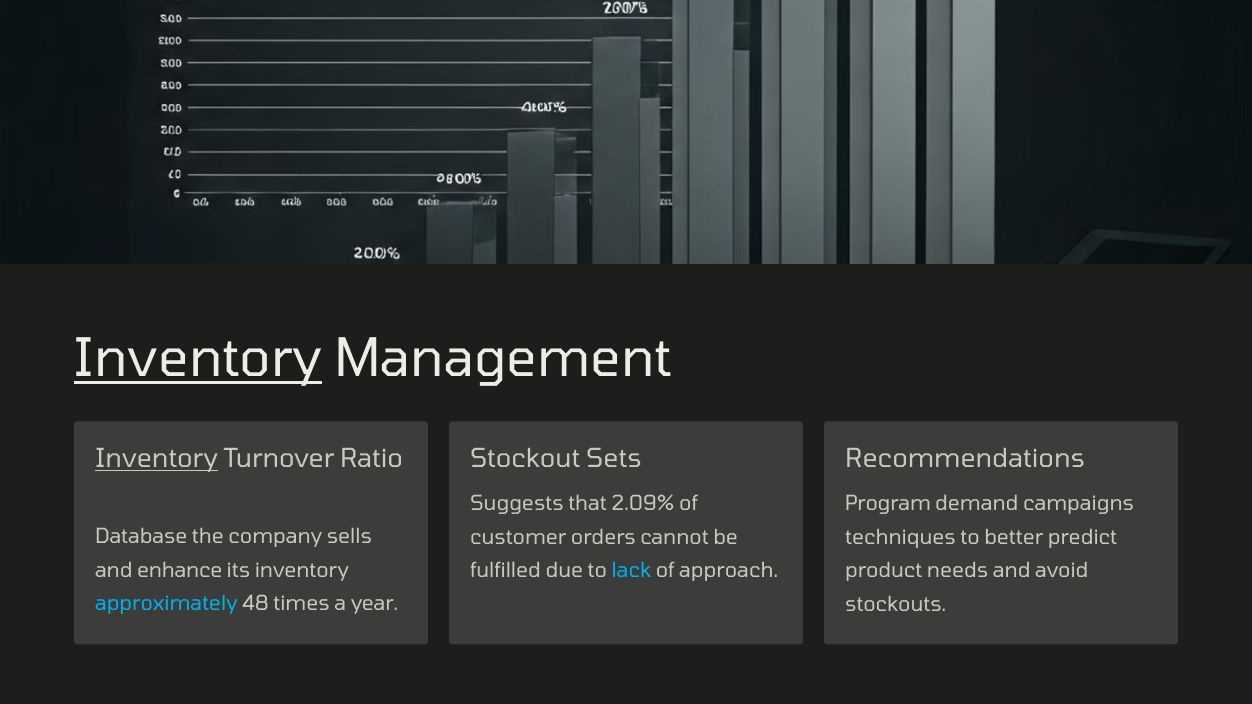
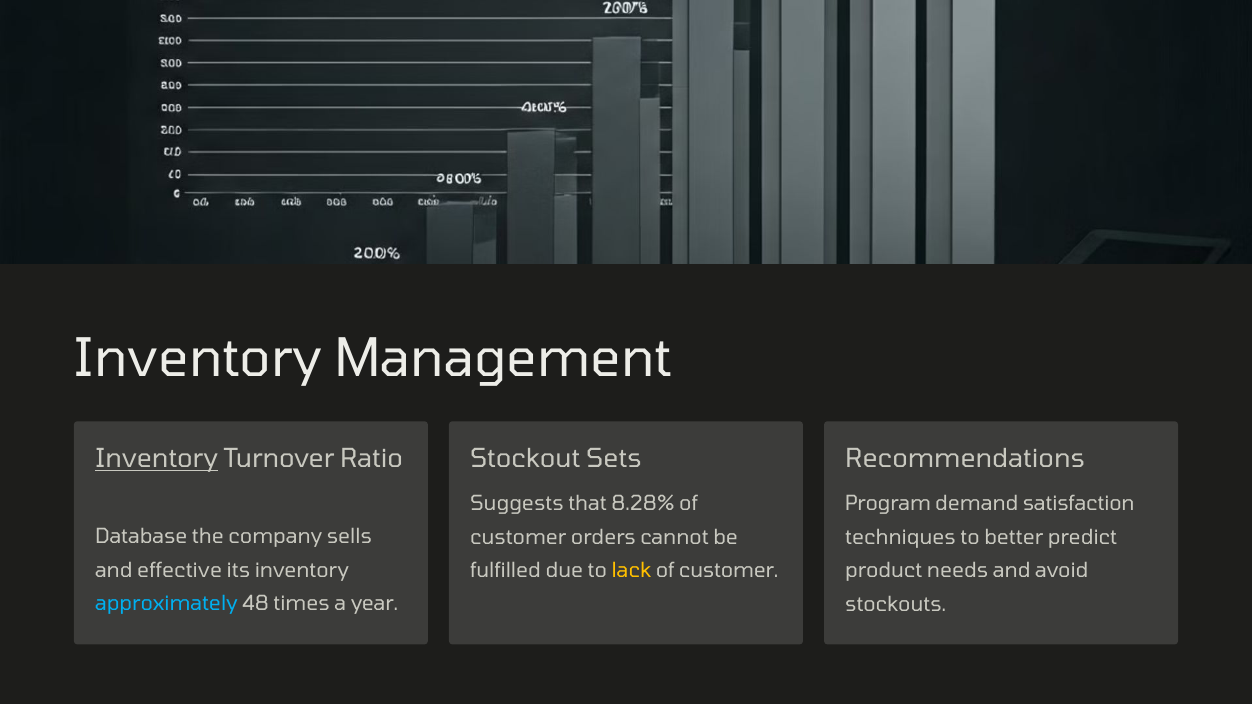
Inventory at (198, 360) underline: present -> none
2.09%: 2.09% -> 8.28%
campaigns: campaigns -> satisfaction
enhance: enhance -> effective
lack colour: light blue -> yellow
approach at (729, 571): approach -> customer
